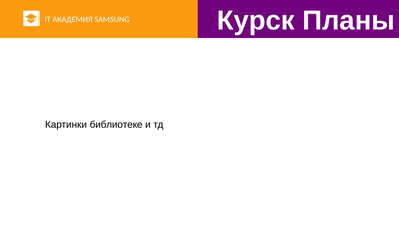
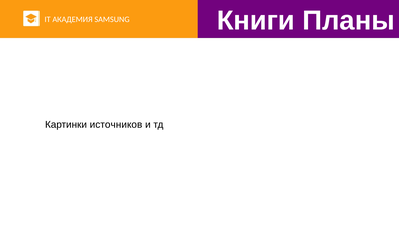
Курск: Курск -> Книги
библиотеке: библиотеке -> источников
